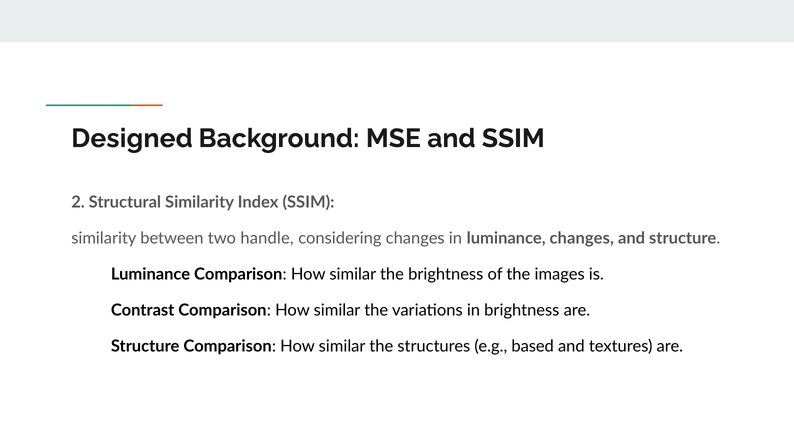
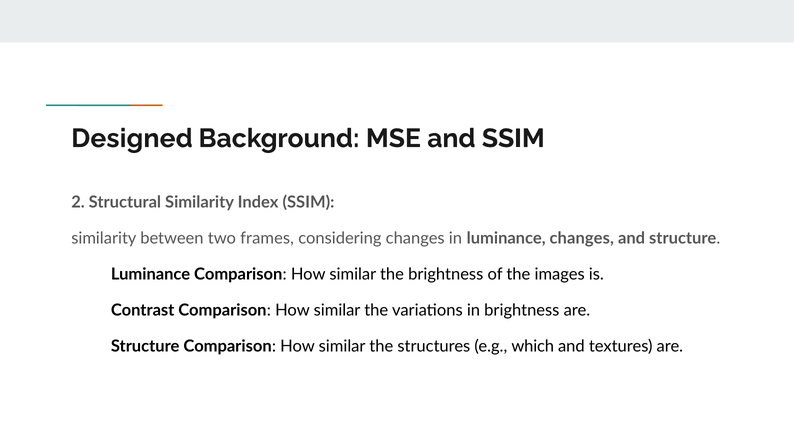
handle: handle -> frames
based: based -> which
